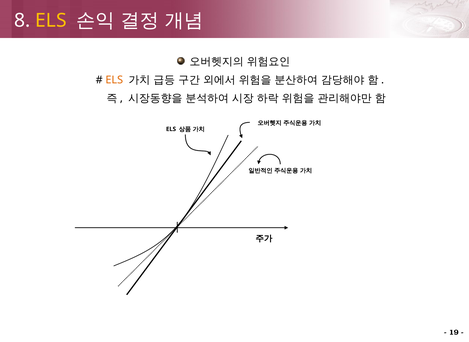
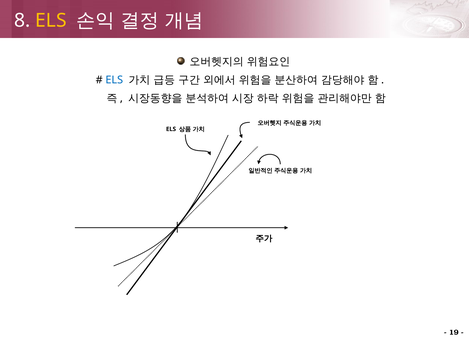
ELS at (114, 80) colour: orange -> blue
